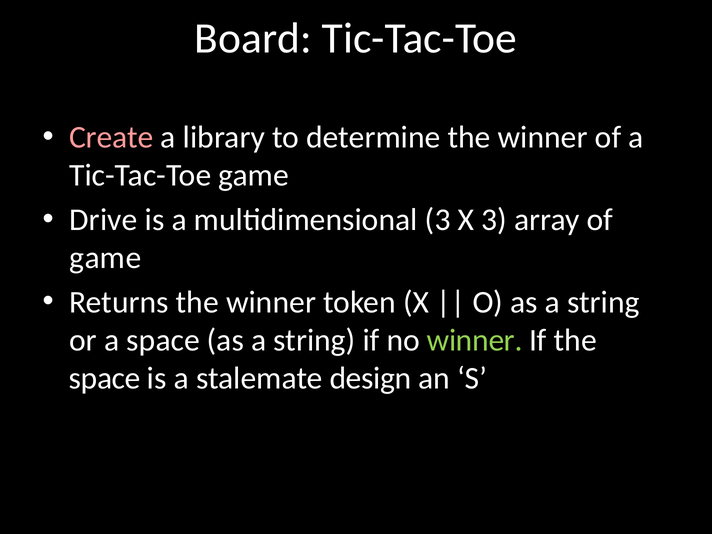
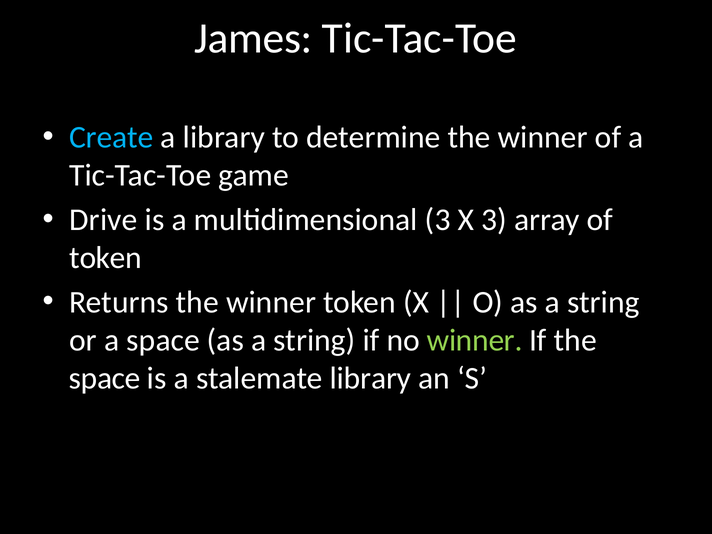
Board: Board -> James
Create colour: pink -> light blue
game at (105, 258): game -> token
stalemate design: design -> library
